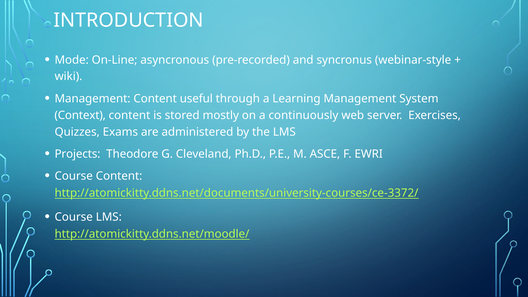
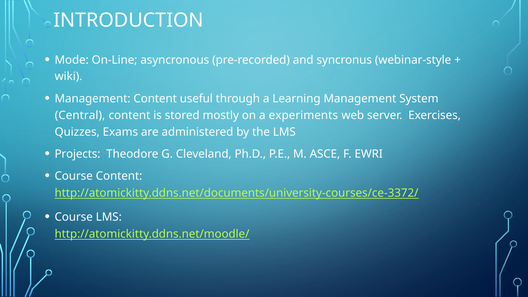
Context: Context -> Central
continuously: continuously -> experiments
